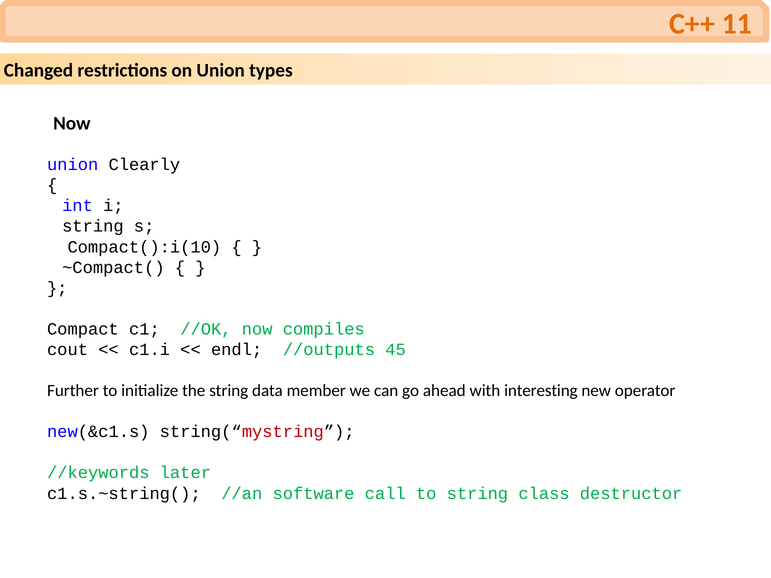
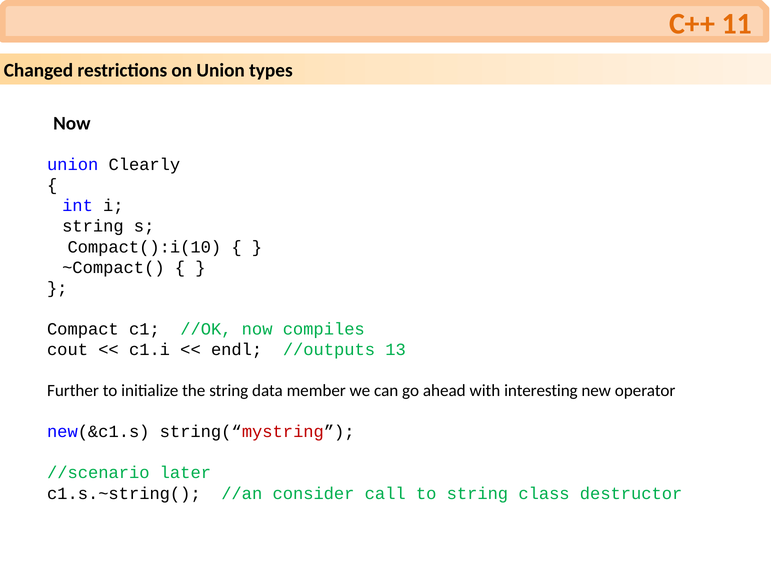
45: 45 -> 13
//keywords: //keywords -> //scenario
software: software -> consider
